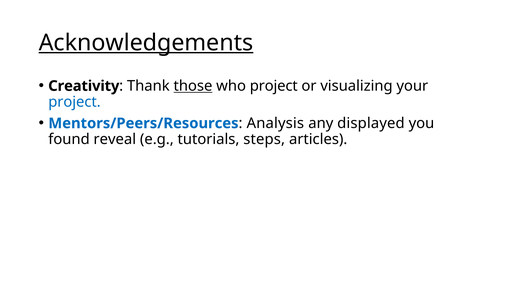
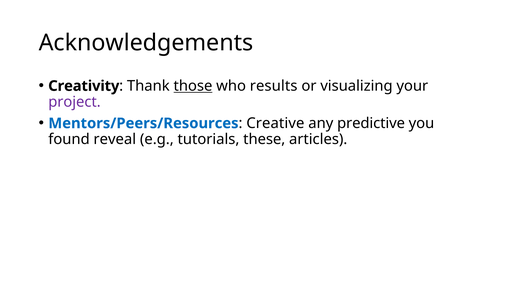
Acknowledgements underline: present -> none
who project: project -> results
project at (74, 102) colour: blue -> purple
Analysis: Analysis -> Creative
displayed: displayed -> predictive
steps: steps -> these
